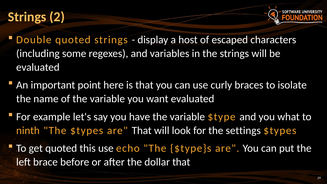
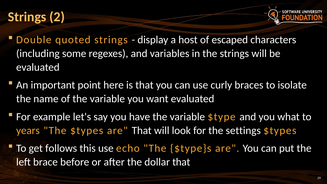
ninth: ninth -> years
get quoted: quoted -> follows
